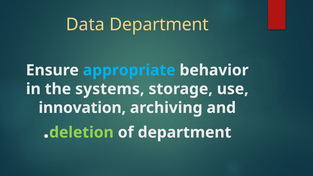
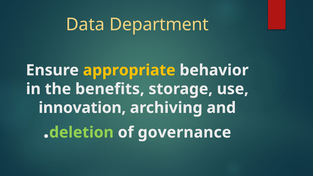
appropriate colour: light blue -> yellow
systems: systems -> benefits
of department: department -> governance
